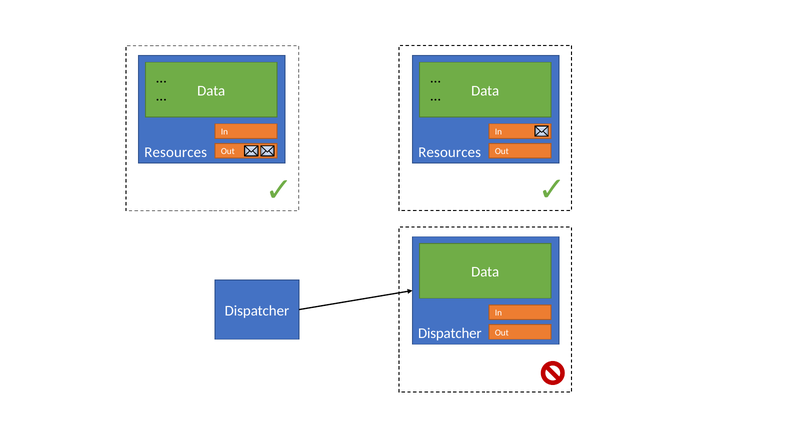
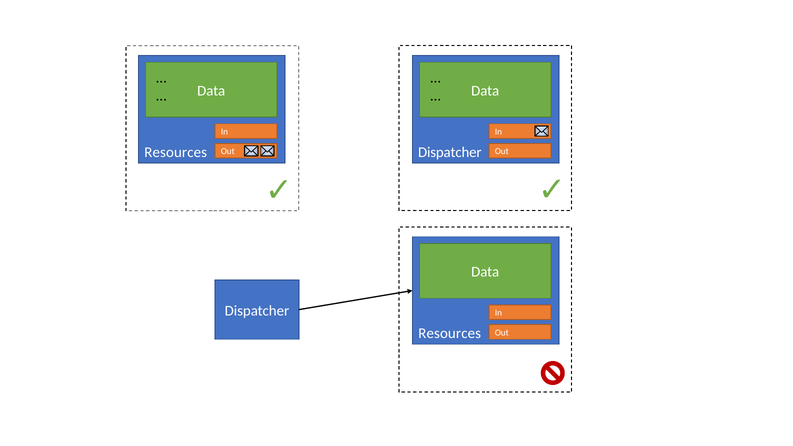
Out Resources: Resources -> Dispatcher
Dispatcher at (450, 334): Dispatcher -> Resources
